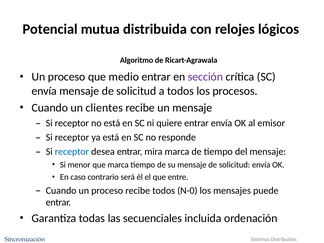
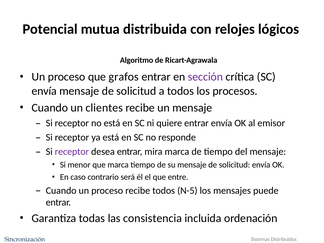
medio: medio -> grafos
receptor at (72, 152) colour: blue -> purple
N-0: N-0 -> N-5
secuenciales: secuenciales -> consistencia
